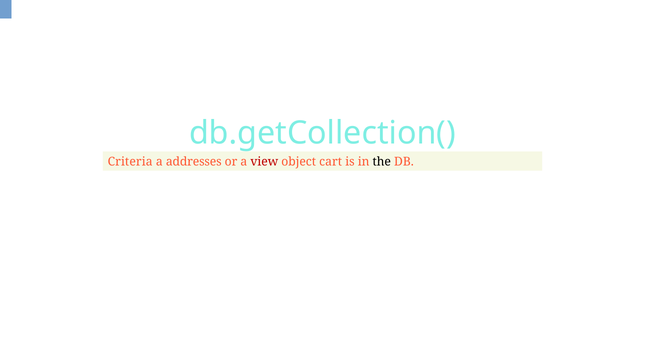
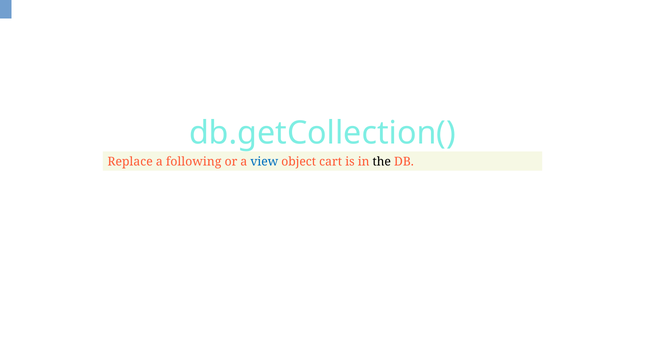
Criteria: Criteria -> Replace
addresses: addresses -> following
view colour: red -> blue
